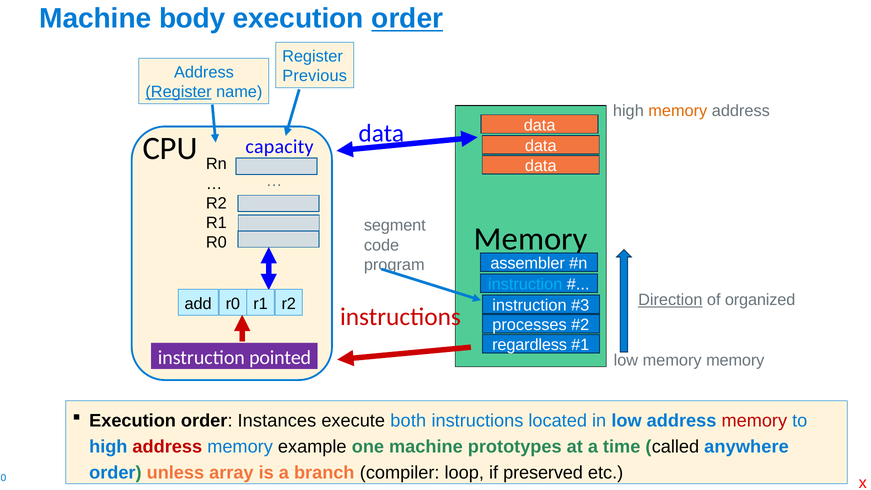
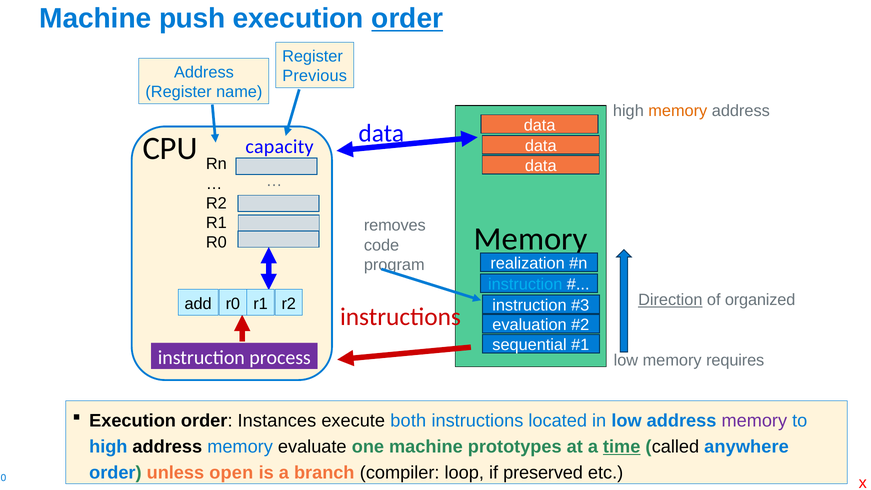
body: body -> push
Register at (179, 92) underline: present -> none
segment: segment -> removes
assembler: assembler -> realization
processes: processes -> evaluation
regardless: regardless -> sequential
pointed: pointed -> process
memory memory: memory -> requires
memory at (754, 421) colour: red -> purple
address at (167, 447) colour: red -> black
example: example -> evaluate
time underline: none -> present
array: array -> open
